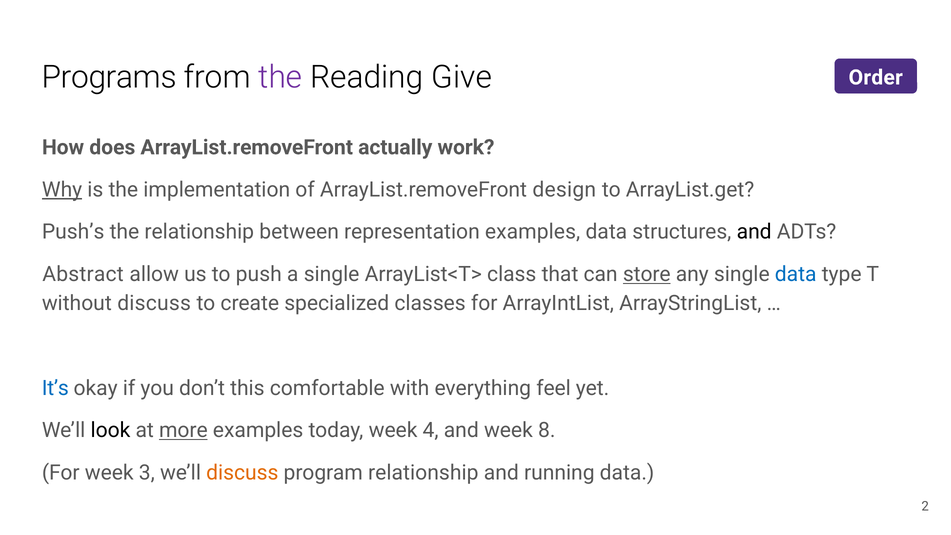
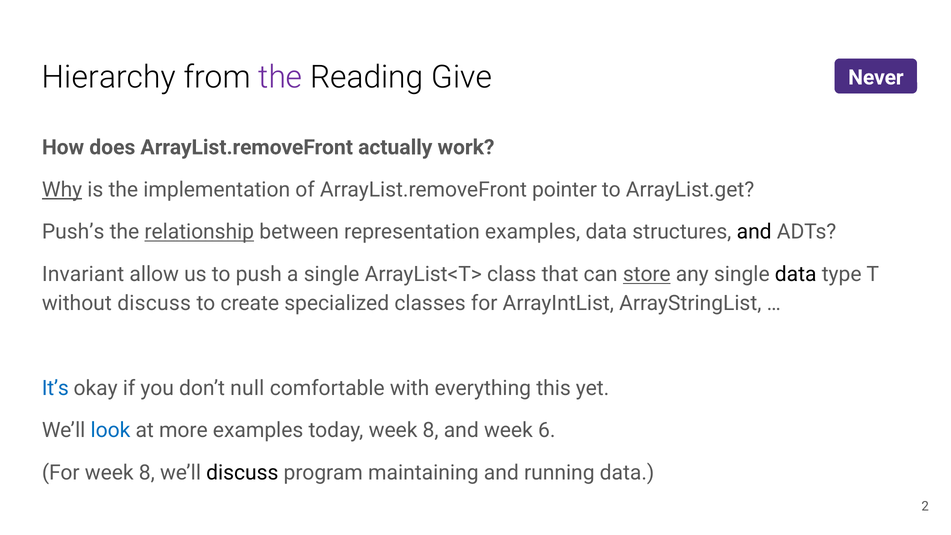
Programs: Programs -> Hierarchy
Order: Order -> Never
design: design -> pointer
relationship at (199, 232) underline: none -> present
Abstract: Abstract -> Invariant
data at (796, 274) colour: blue -> black
this: this -> null
feel: feel -> this
look colour: black -> blue
more underline: present -> none
today week 4: 4 -> 8
8: 8 -> 6
For week 3: 3 -> 8
discuss at (242, 473) colour: orange -> black
program relationship: relationship -> maintaining
